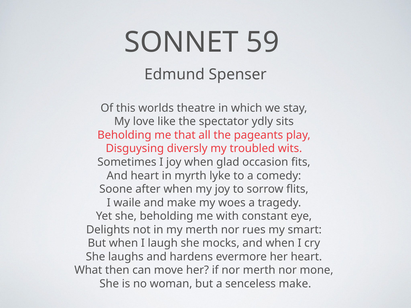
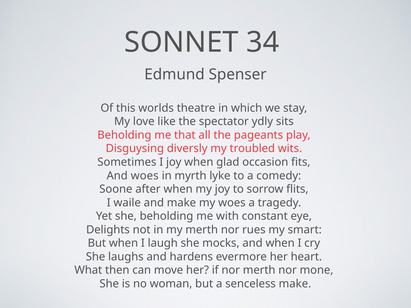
59: 59 -> 34
And heart: heart -> woes
